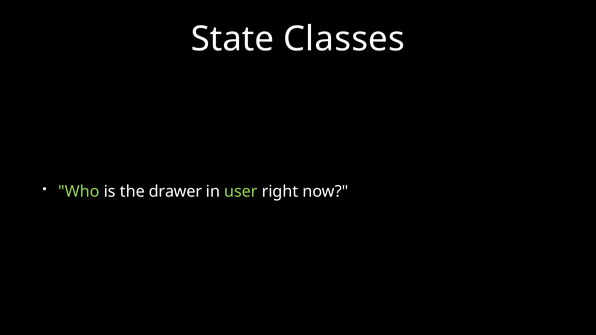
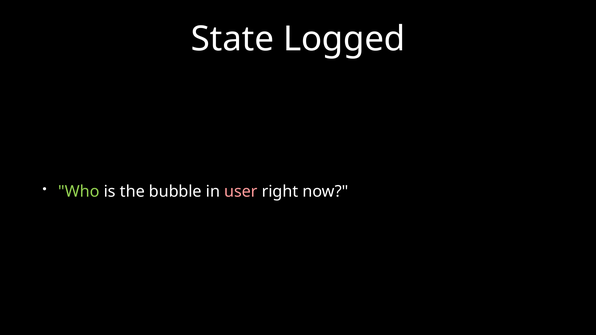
Classes: Classes -> Logged
drawer: drawer -> bubble
user colour: light green -> pink
